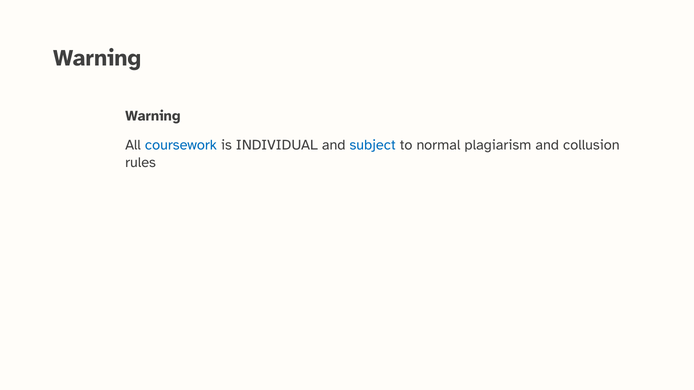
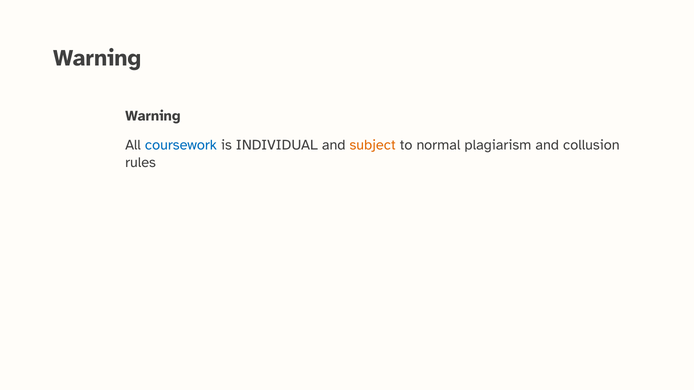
subject colour: blue -> orange
